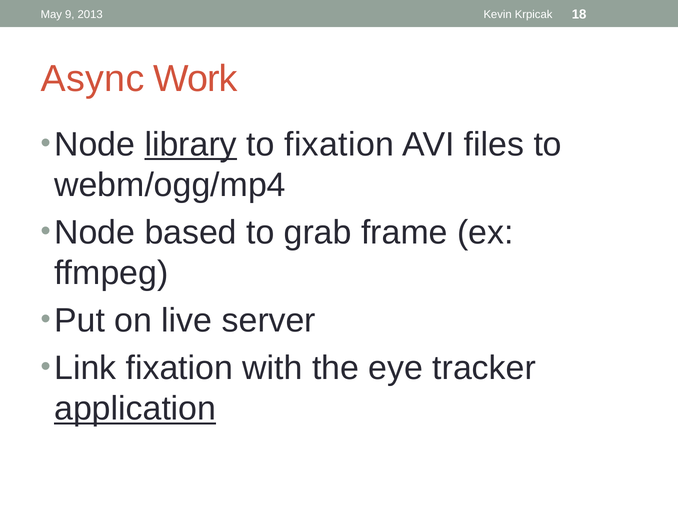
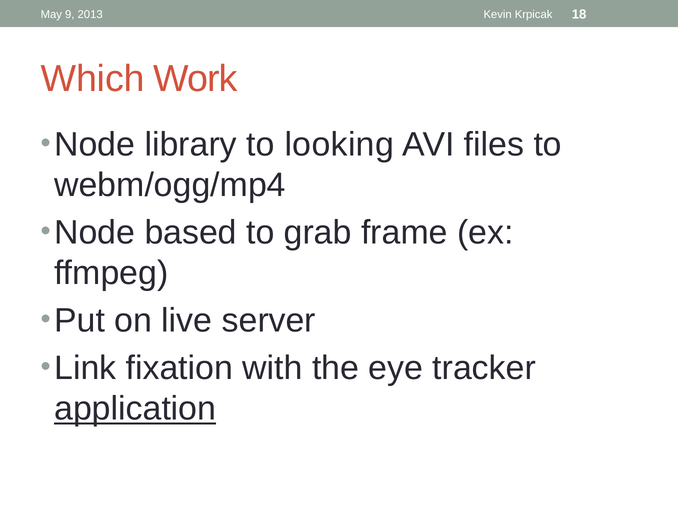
Async: Async -> Which
library underline: present -> none
to fixation: fixation -> looking
